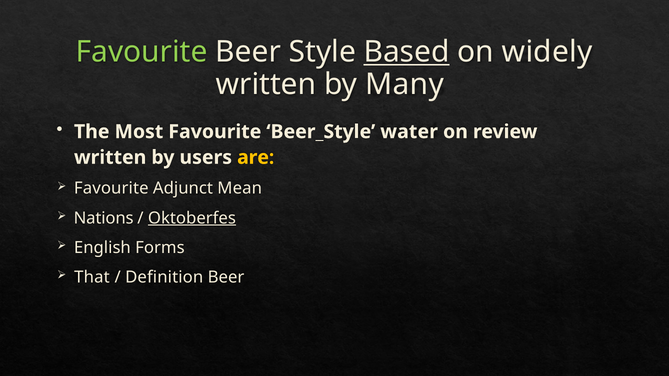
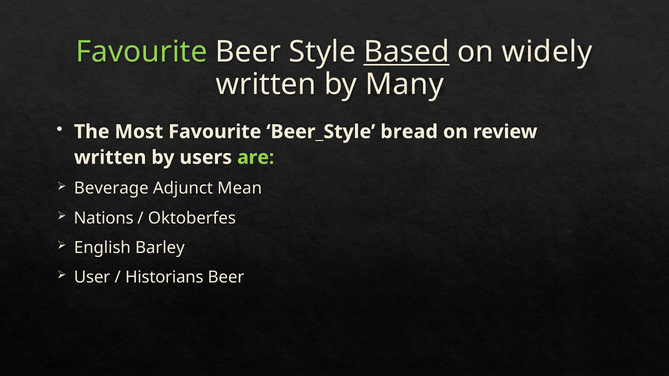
water: water -> bread
are colour: yellow -> light green
Favourite at (111, 189): Favourite -> Beverage
Oktoberfes underline: present -> none
Forms: Forms -> Barley
That: That -> User
Definition: Definition -> Historians
